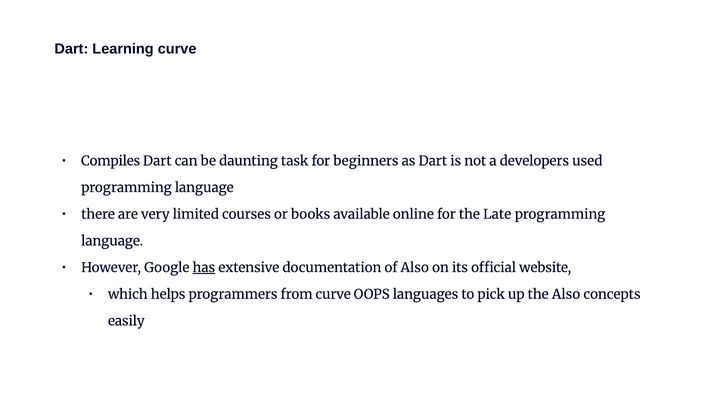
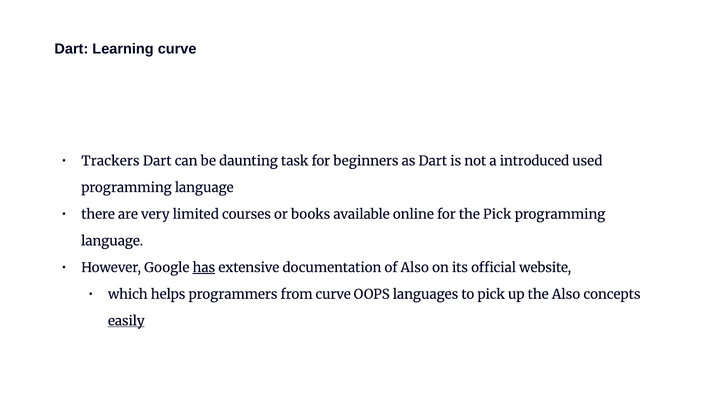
Compiles: Compiles -> Trackers
developers: developers -> introduced
the Late: Late -> Pick
easily underline: none -> present
